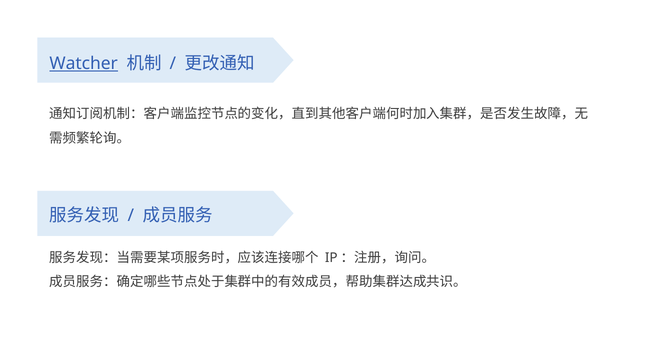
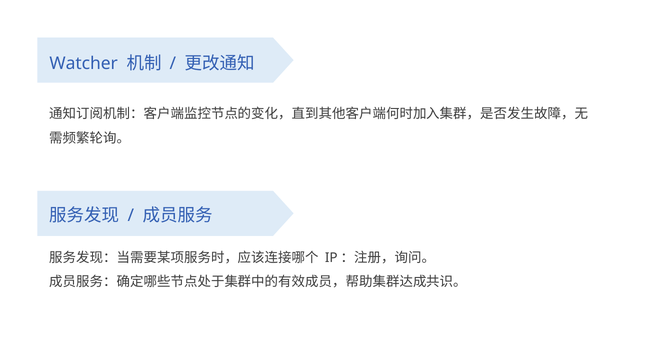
Watcher underline: present -> none
